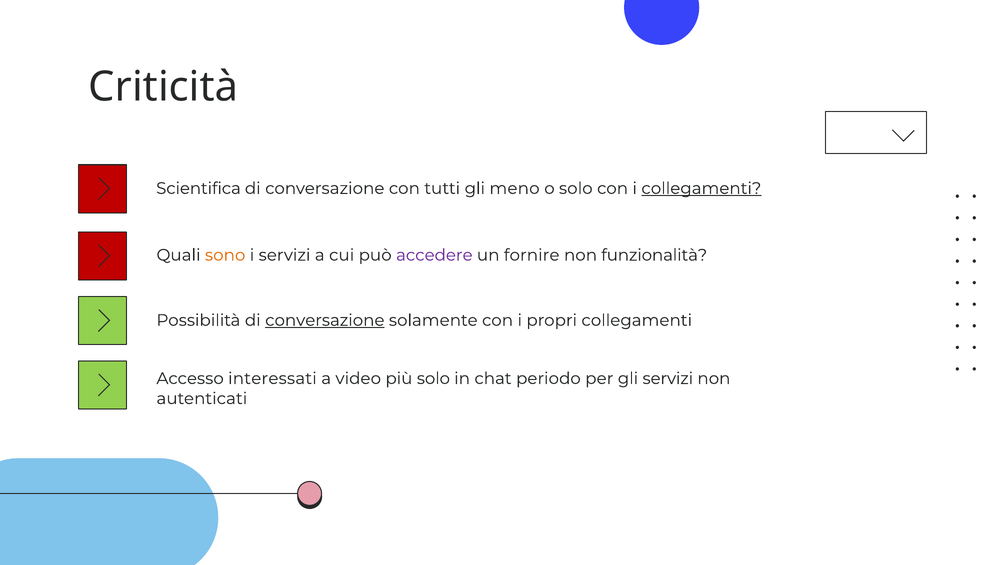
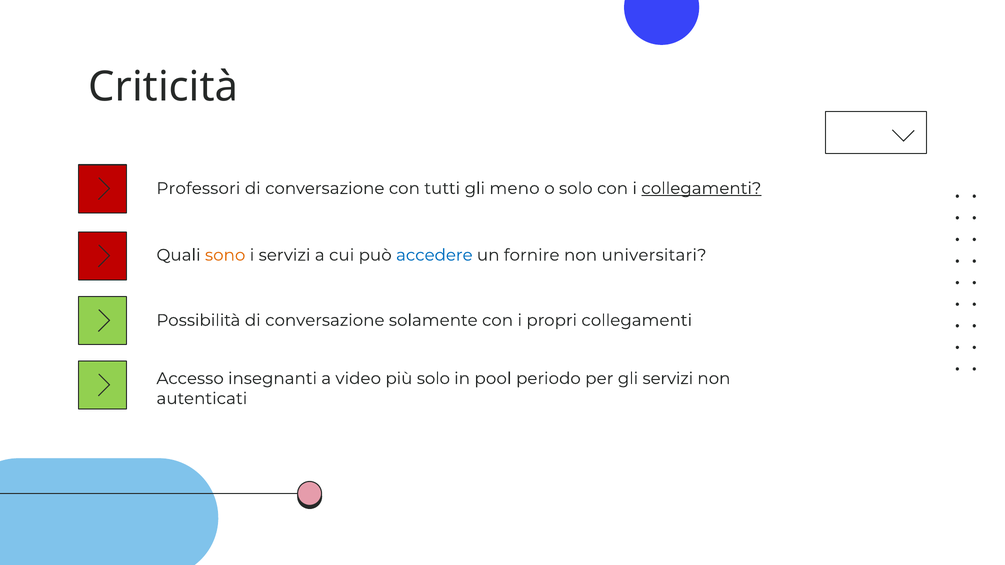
Scientifica: Scientifica -> Professori
accedere colour: purple -> blue
funzionalità: funzionalità -> universitari
conversazione at (325, 321) underline: present -> none
interessati: interessati -> insegnanti
chat: chat -> pool
